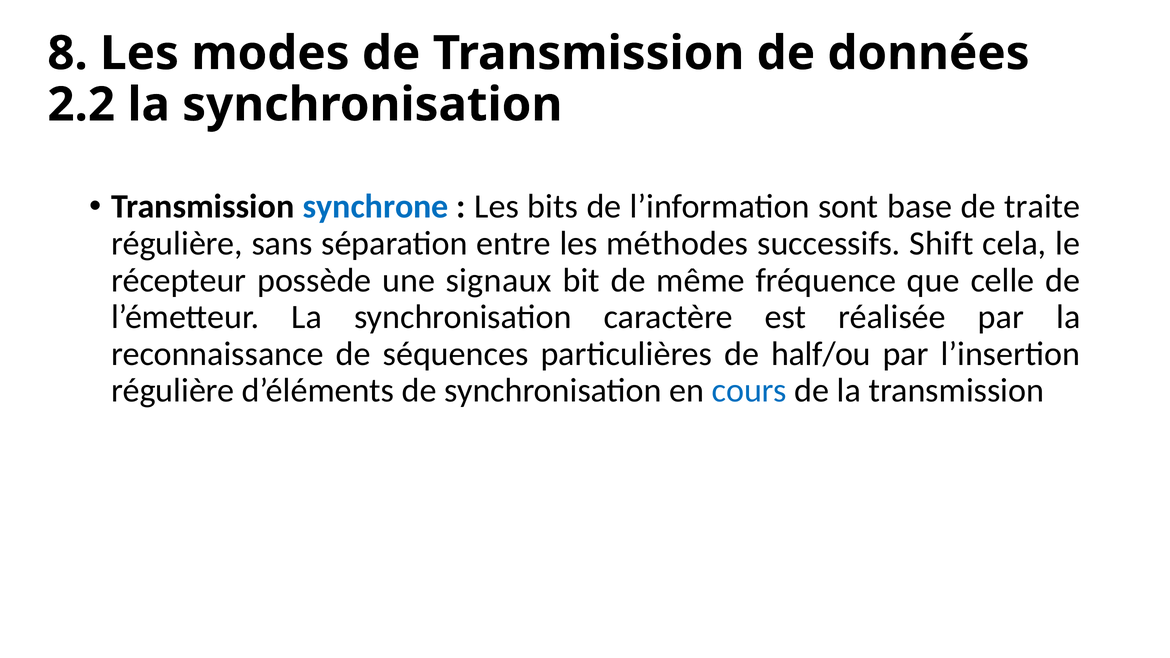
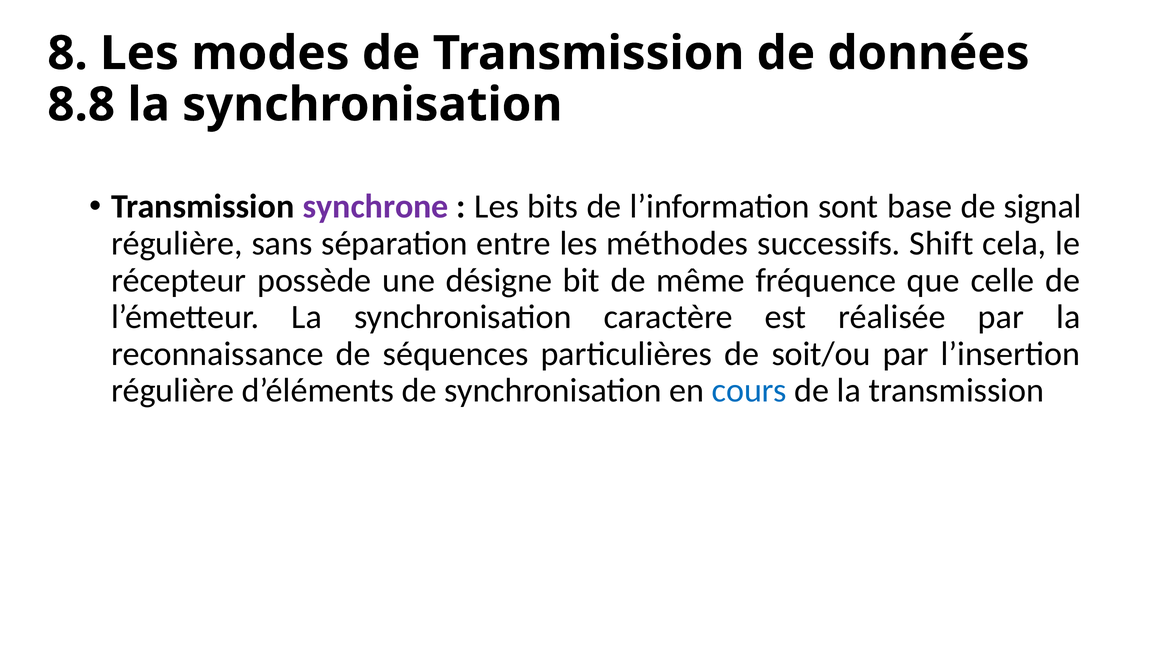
2.2: 2.2 -> 8.8
synchrone colour: blue -> purple
traite: traite -> signal
signaux: signaux -> désigne
half/ou: half/ou -> soit/ou
